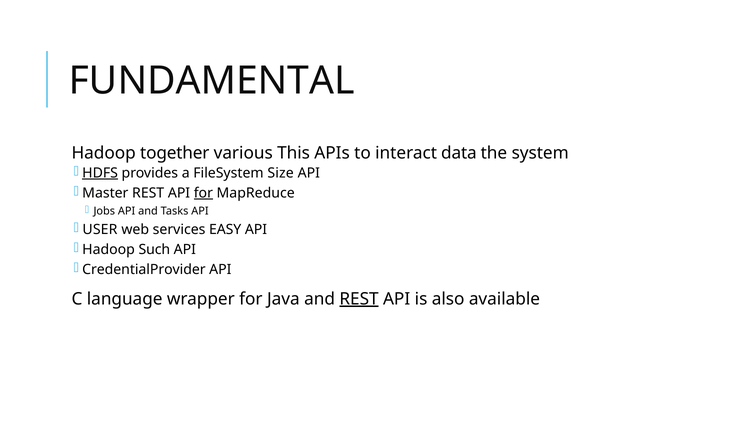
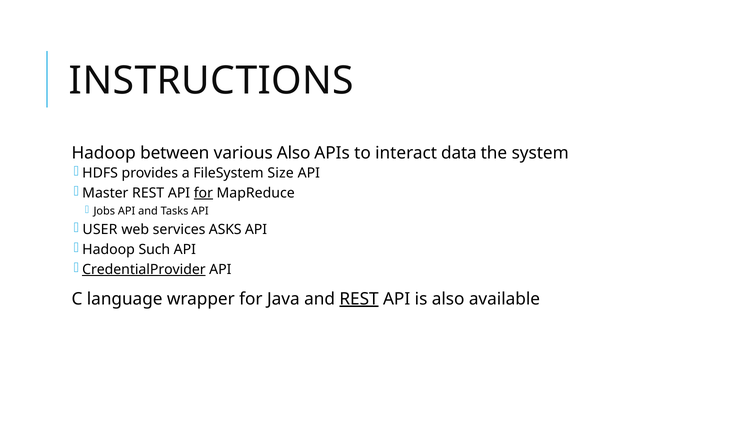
FUNDAMENTAL: FUNDAMENTAL -> INSTRUCTIONS
together: together -> between
various This: This -> Also
HDFS underline: present -> none
EASY: EASY -> ASKS
CredentialProvider underline: none -> present
